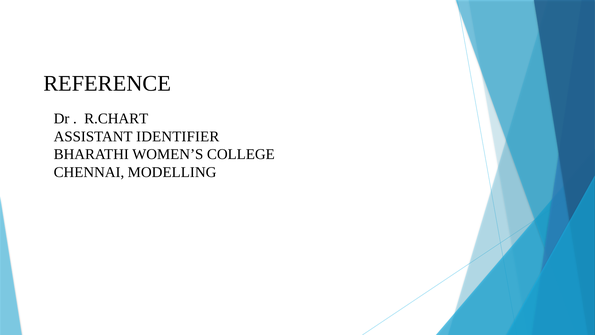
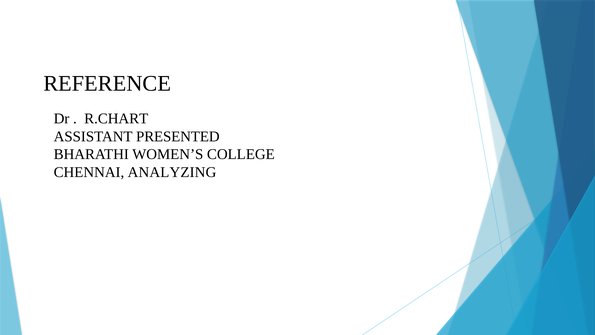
IDENTIFIER: IDENTIFIER -> PRESENTED
MODELLING: MODELLING -> ANALYZING
